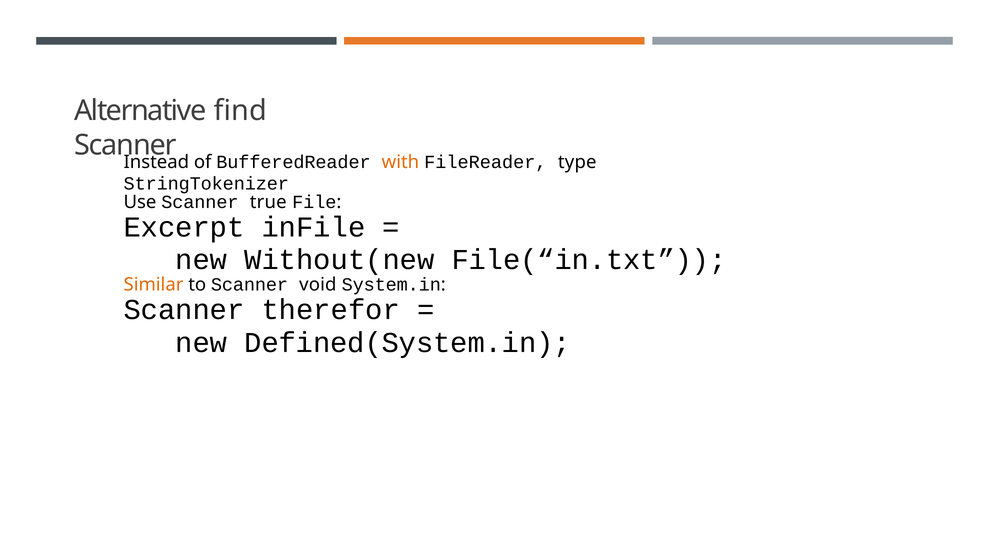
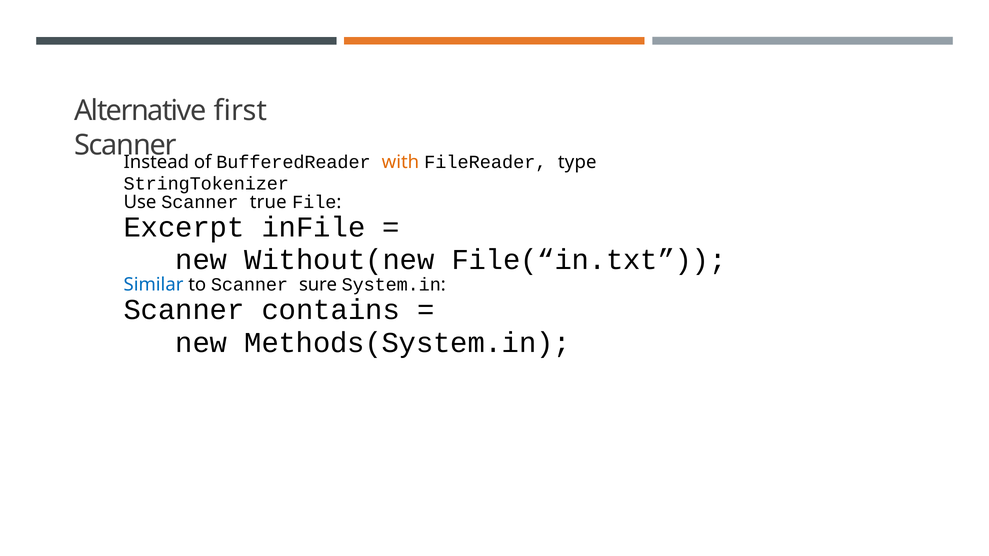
find: find -> first
Similar colour: orange -> blue
void: void -> sure
therefor: therefor -> contains
Defined(System.in: Defined(System.in -> Methods(System.in
